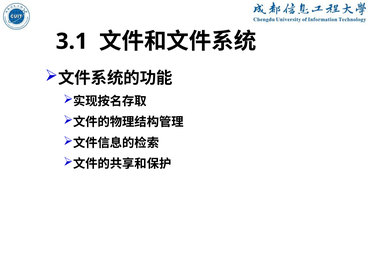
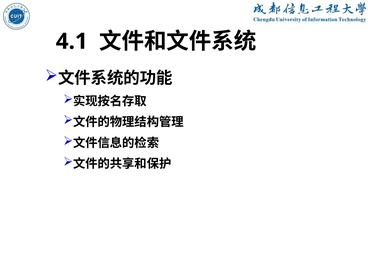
3.1: 3.1 -> 4.1
